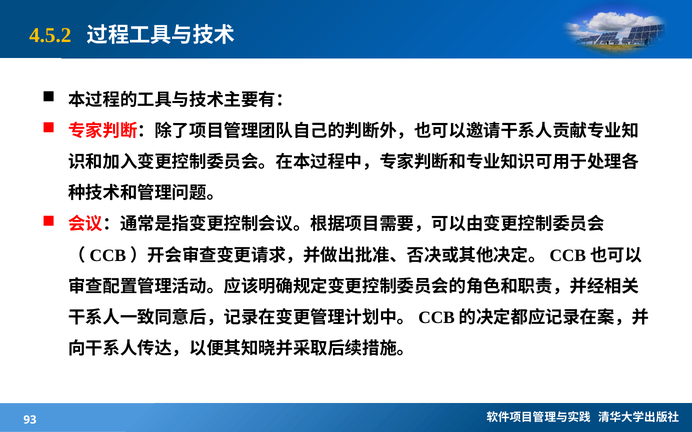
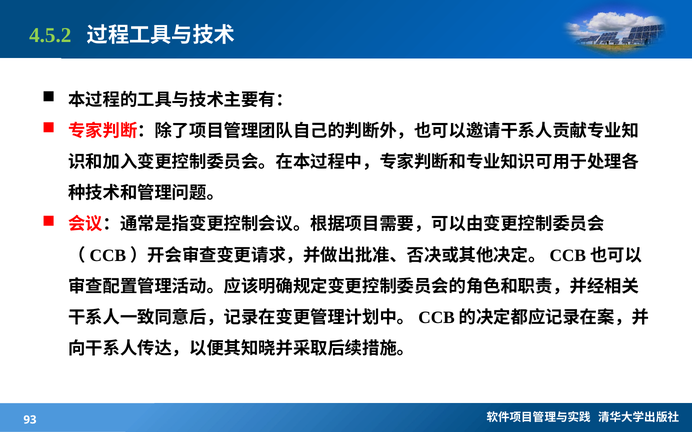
4.5.2 colour: yellow -> light green
